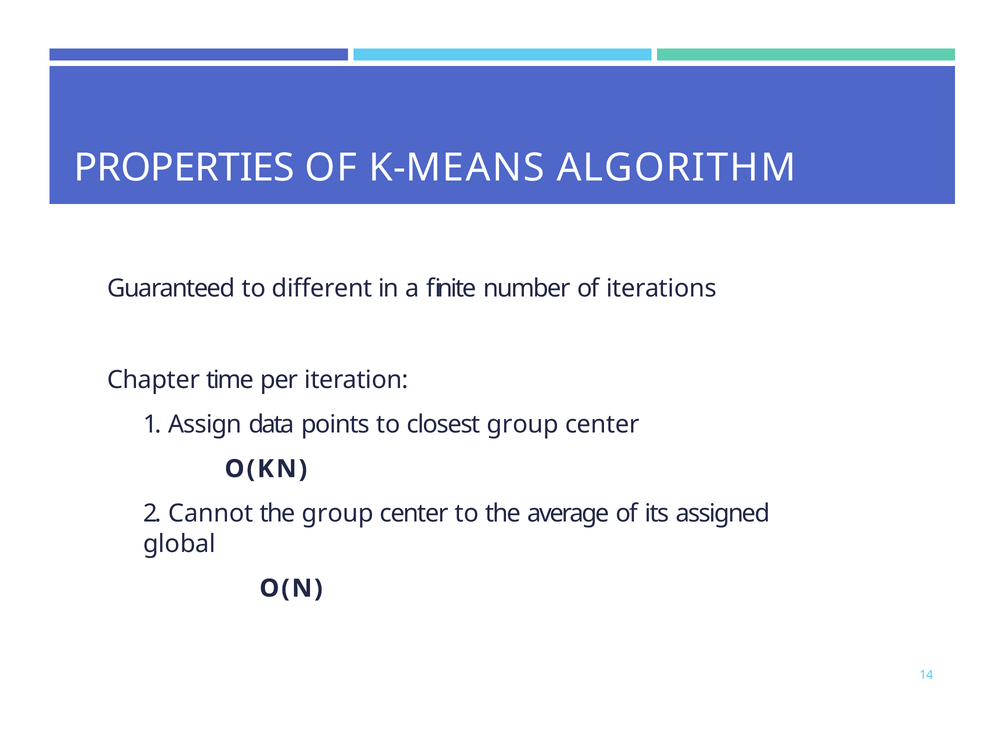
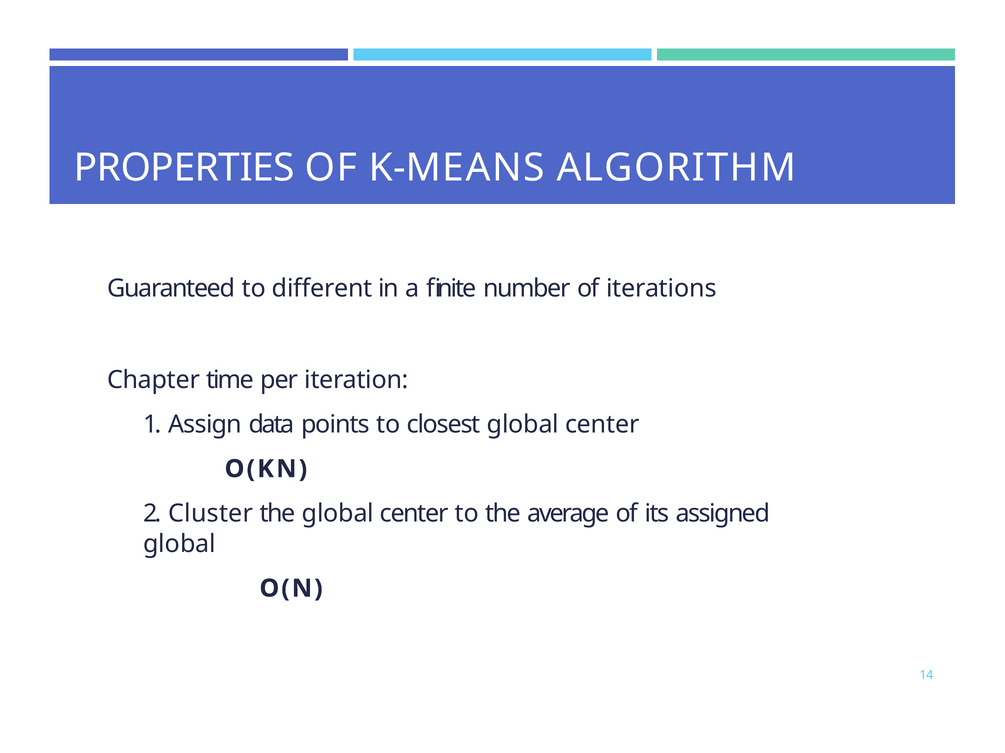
closest group: group -> global
Cannot: Cannot -> Cluster
the group: group -> global
